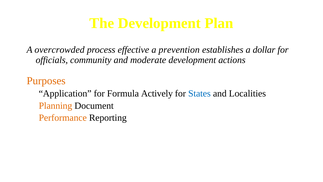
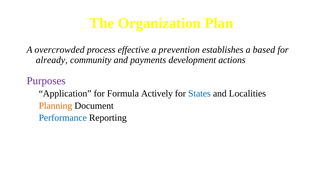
The Development: Development -> Organization
dollar: dollar -> based
officials: officials -> already
moderate: moderate -> payments
Purposes colour: orange -> purple
Performance colour: orange -> blue
